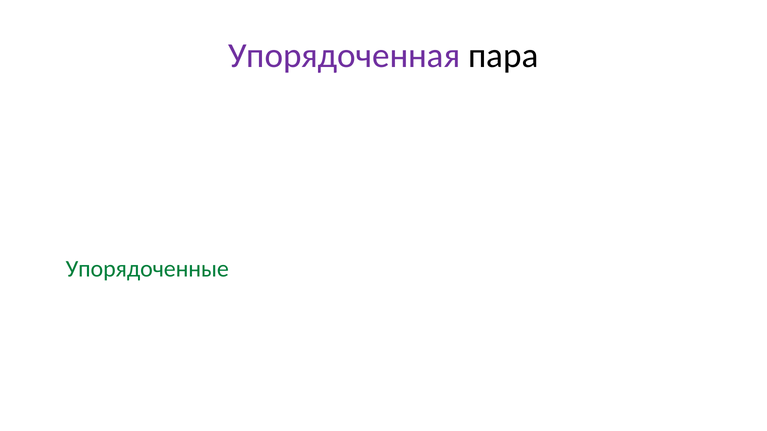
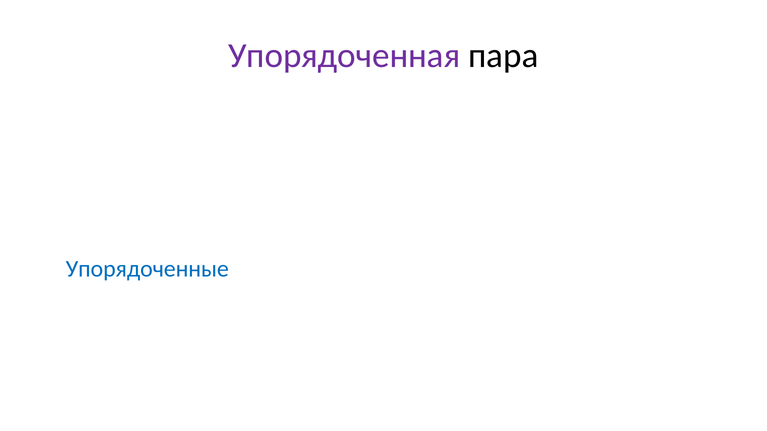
Упорядоченные colour: green -> blue
